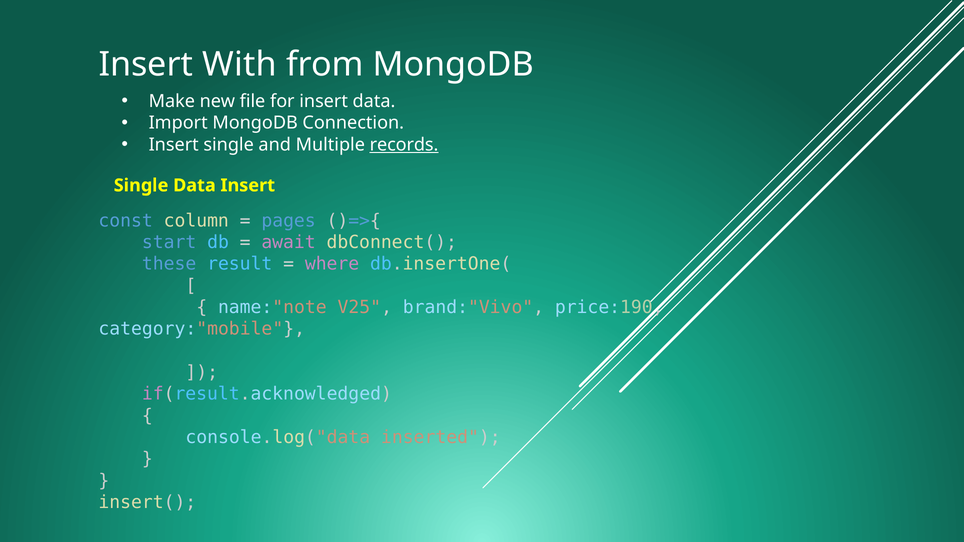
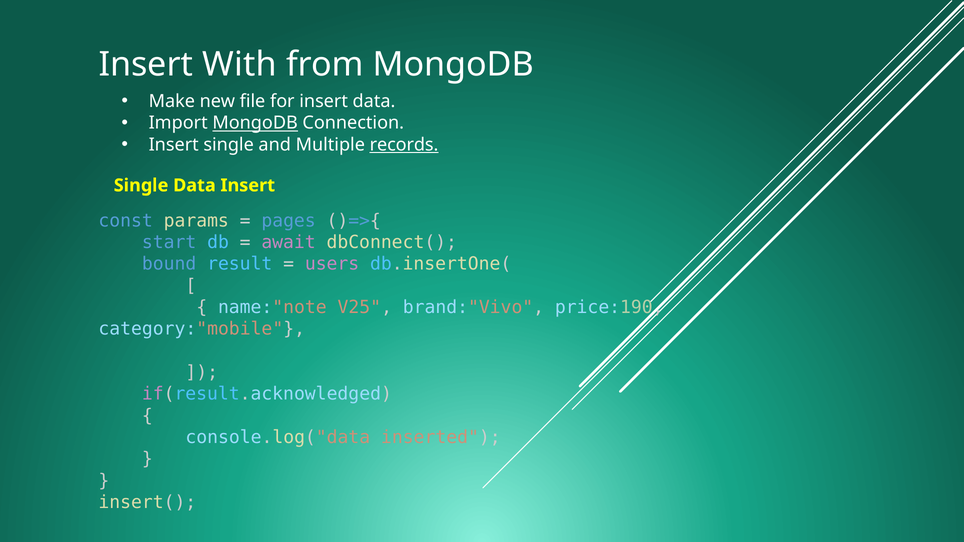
MongoDB at (255, 123) underline: none -> present
column: column -> params
these: these -> bound
where: where -> users
